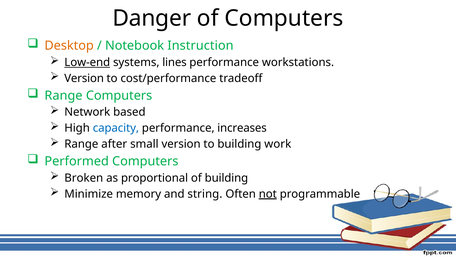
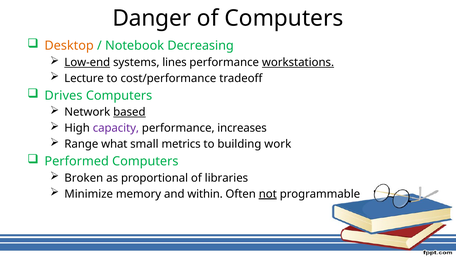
Instruction: Instruction -> Decreasing
workstations underline: none -> present
Version at (84, 78): Version -> Lecture
Range at (64, 95): Range -> Drives
based underline: none -> present
capacity colour: blue -> purple
after: after -> what
small version: version -> metrics
of building: building -> libraries
string: string -> within
